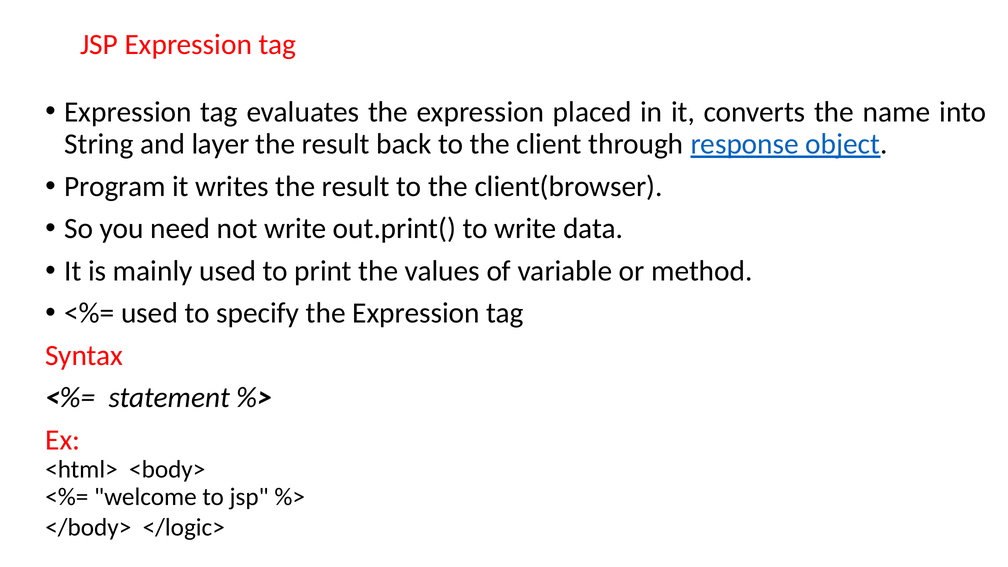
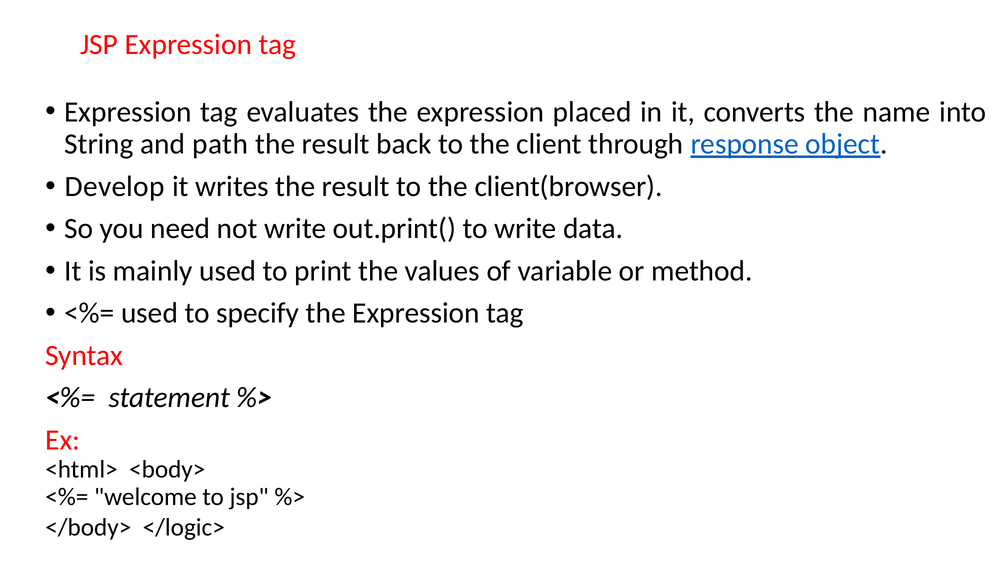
layer: layer -> path
Program: Program -> Develop
